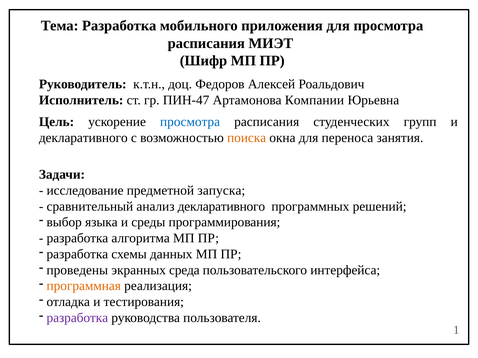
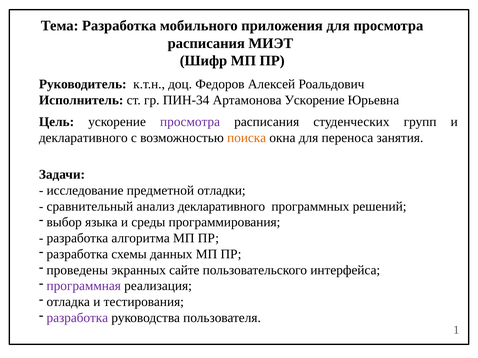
ПИН-47: ПИН-47 -> ПИН-34
Артамонова Компании: Компании -> Ускорение
просмотра at (190, 122) colour: blue -> purple
запуска: запуска -> отладки
среда: среда -> сайте
программная colour: orange -> purple
